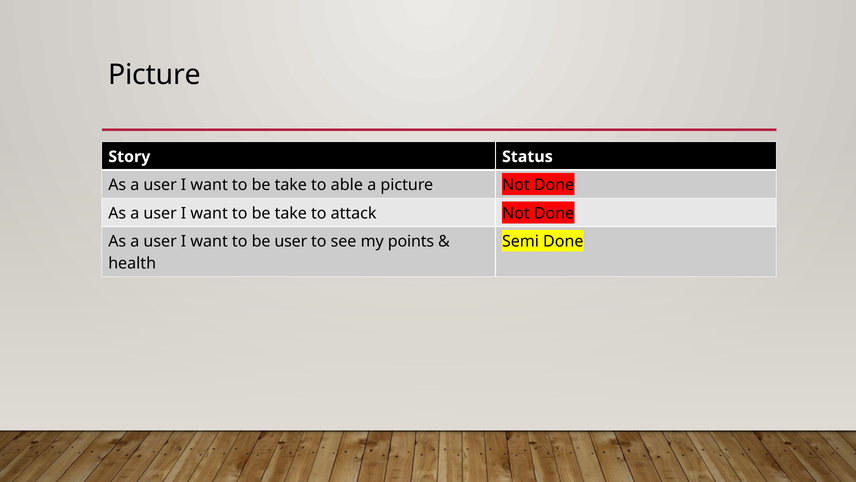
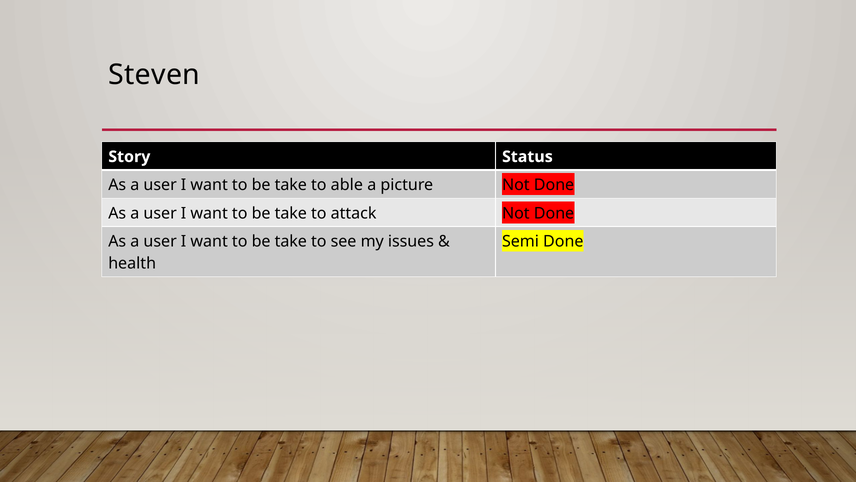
Picture at (155, 75): Picture -> Steven
user at (291, 241): user -> take
points: points -> issues
